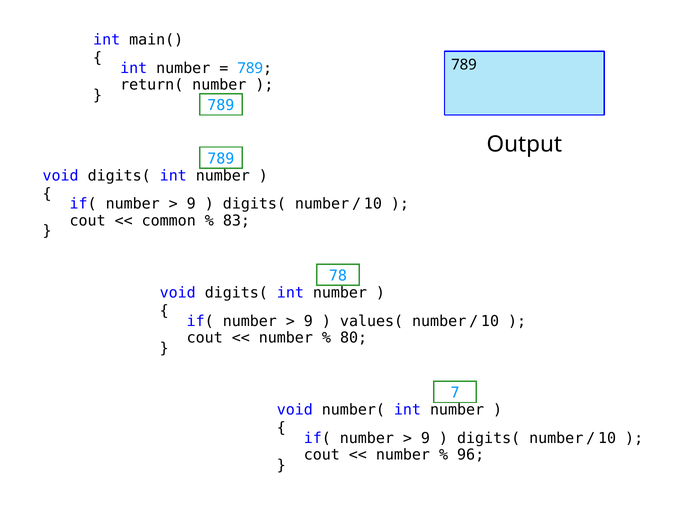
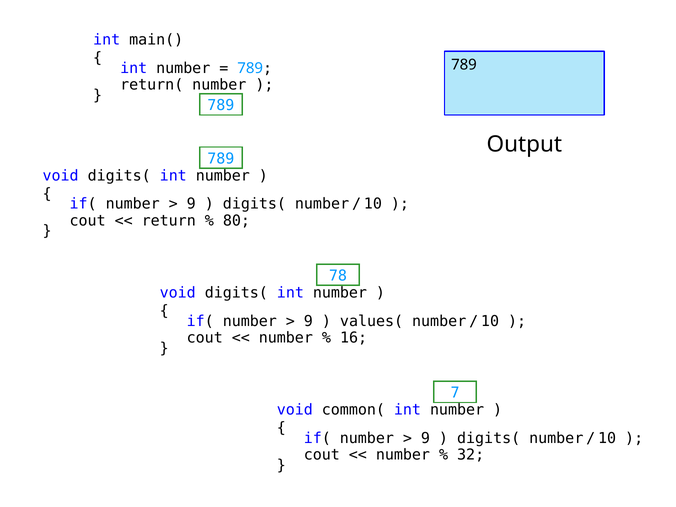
common: common -> return
83: 83 -> 80
80: 80 -> 16
number(: number( -> common(
96: 96 -> 32
